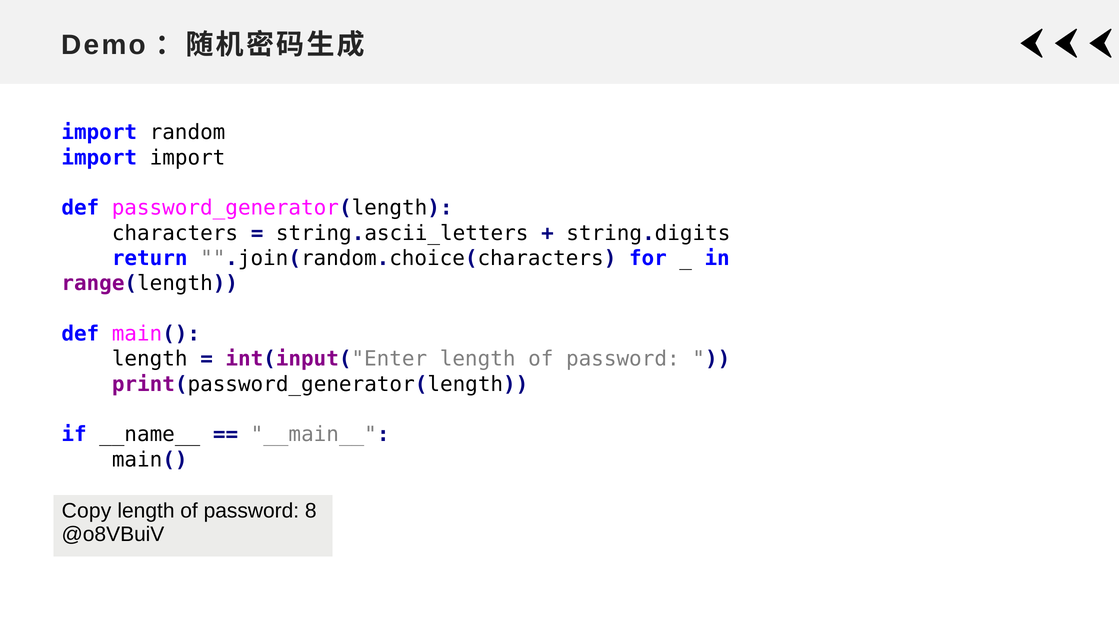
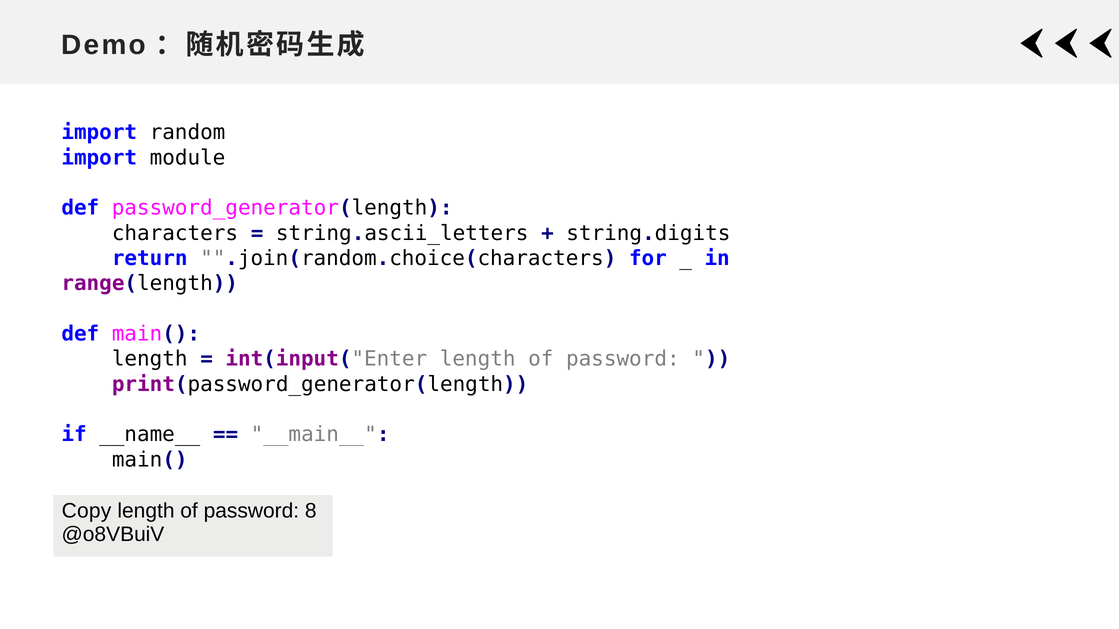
import import: import -> module
